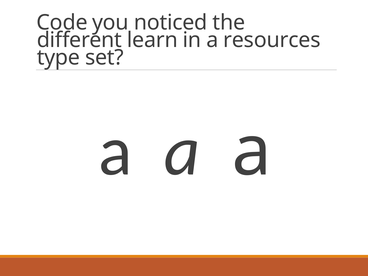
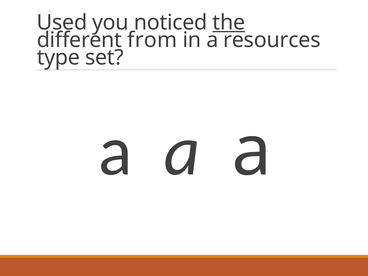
Code: Code -> Used
the underline: none -> present
learn: learn -> from
